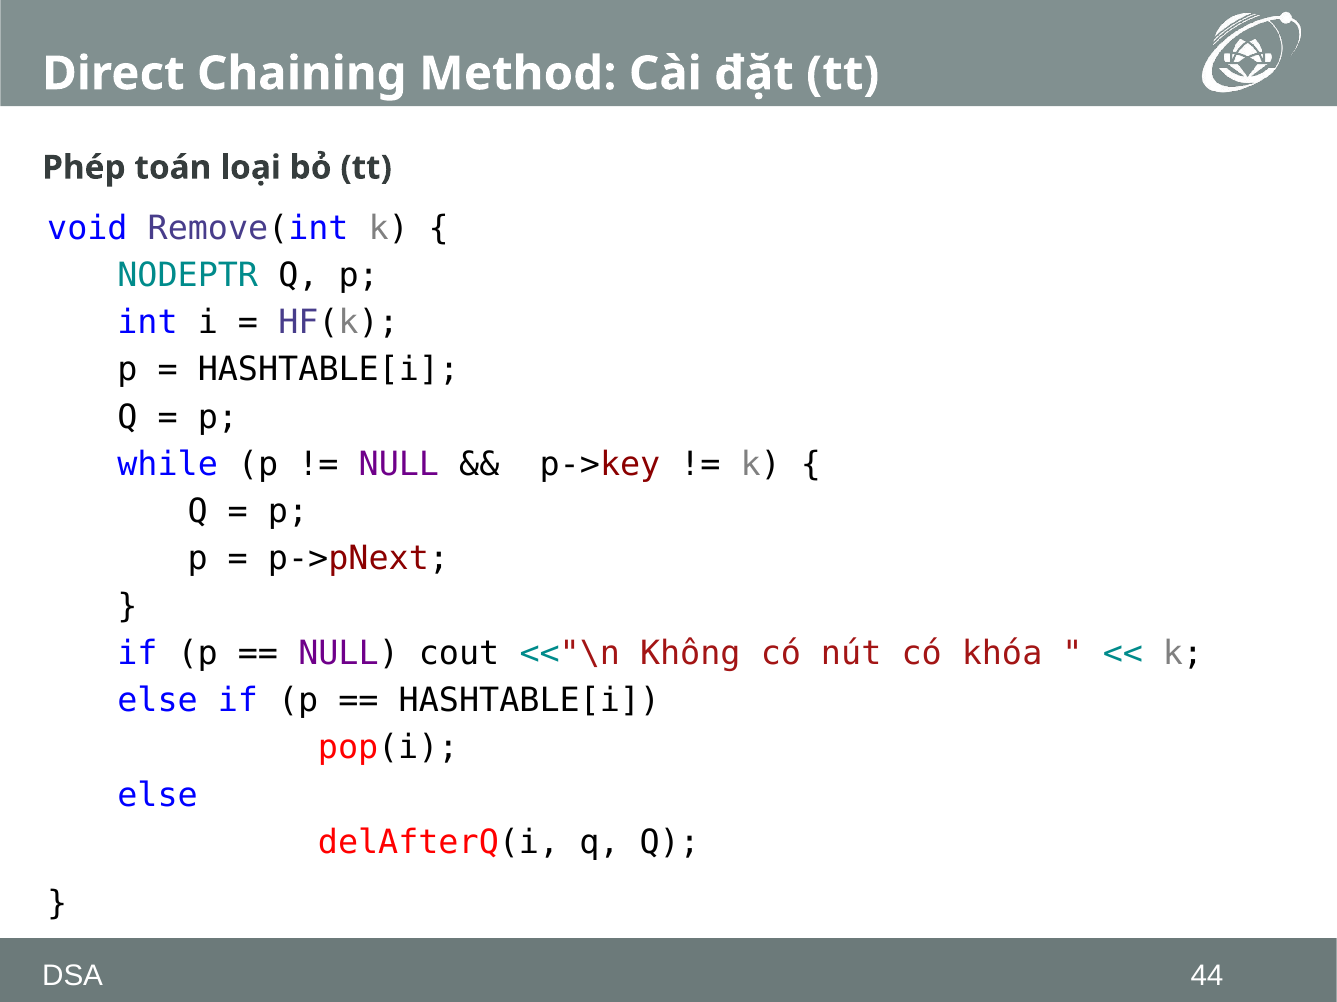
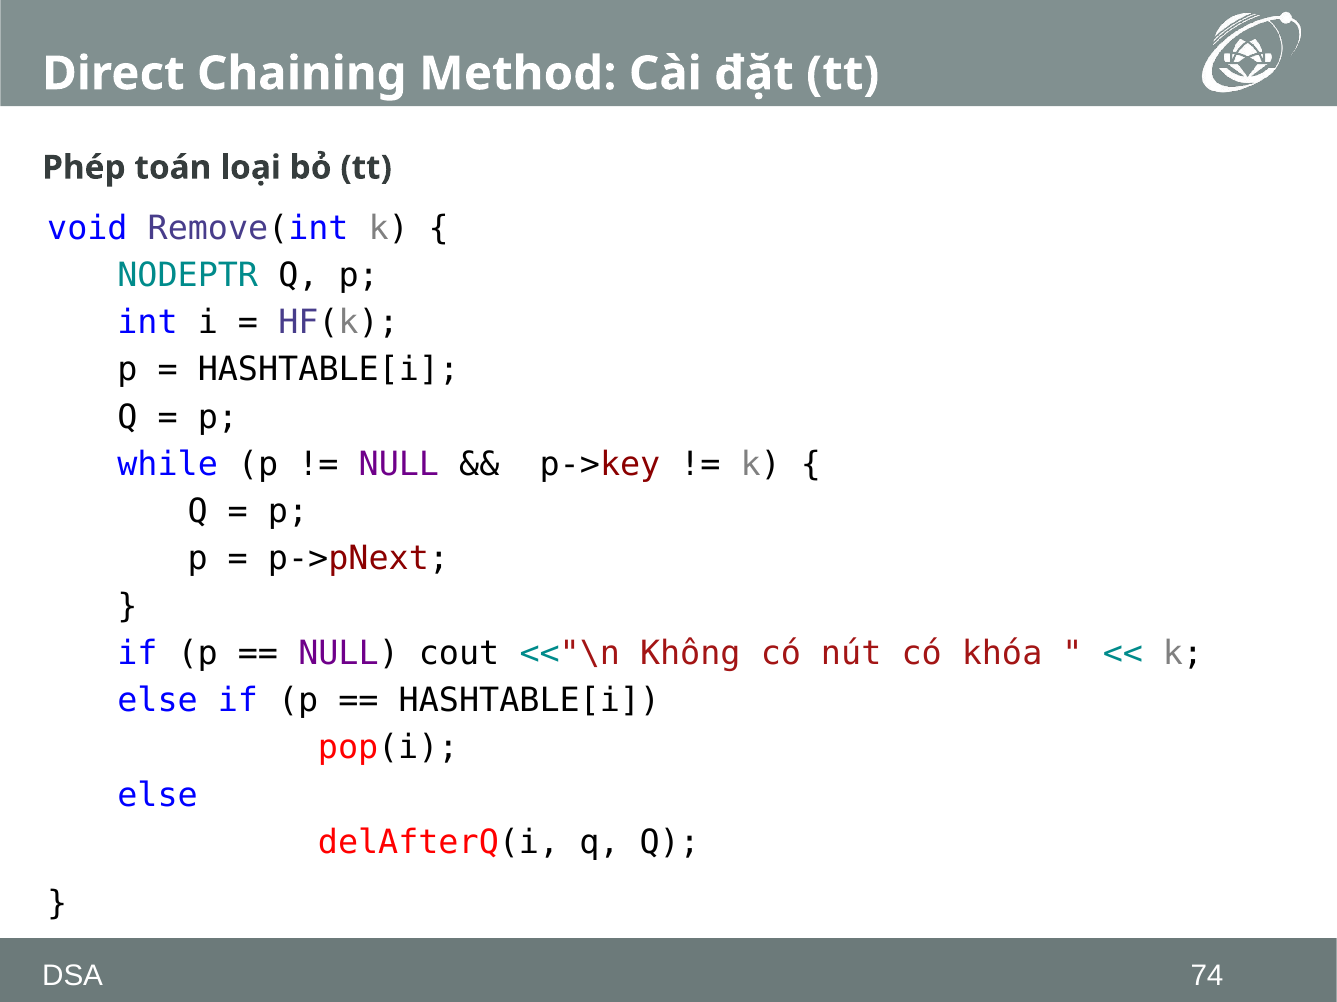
44: 44 -> 74
